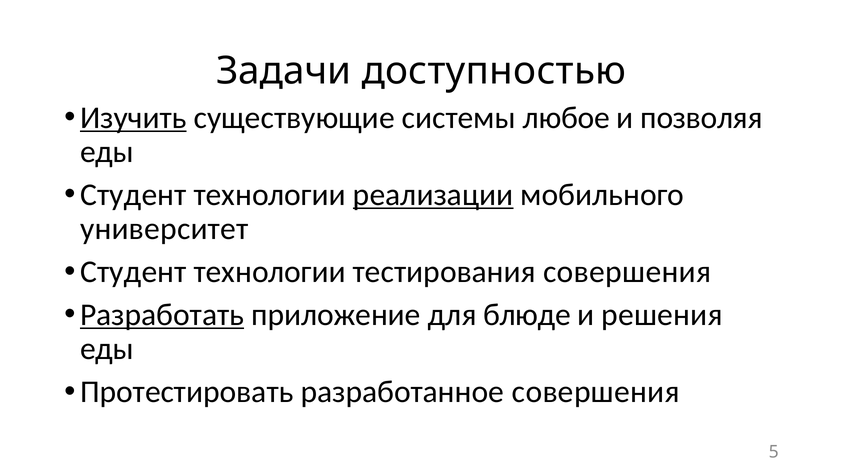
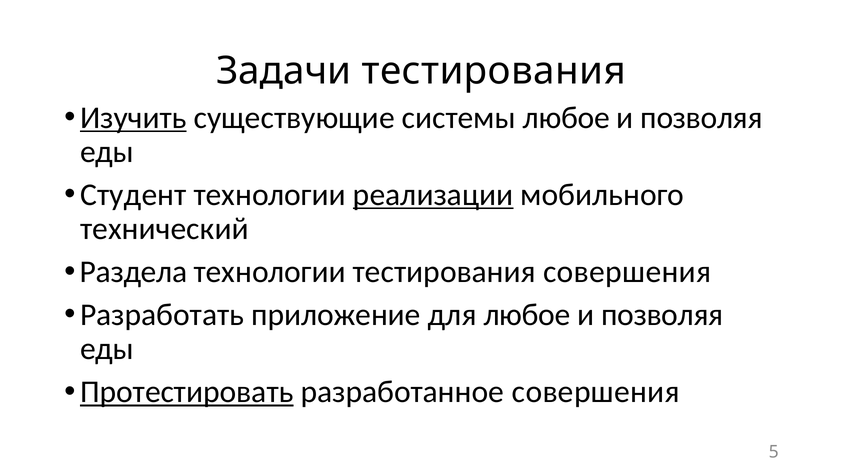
Задачи доступностью: доступностью -> тестирования
университет: университет -> технический
Студент at (133, 272): Студент -> Раздела
Разработать underline: present -> none
для блюде: блюде -> любое
решения at (662, 315): решения -> позволяя
Протестировать underline: none -> present
